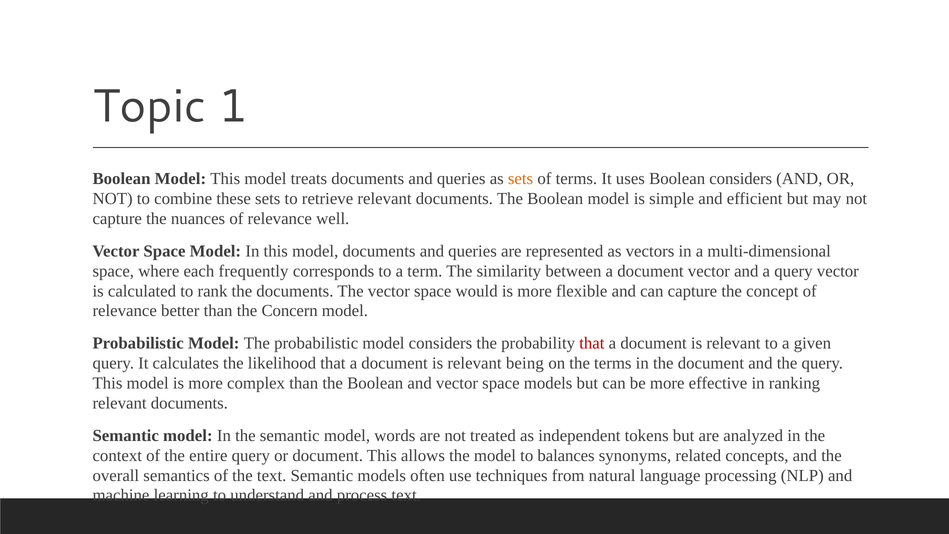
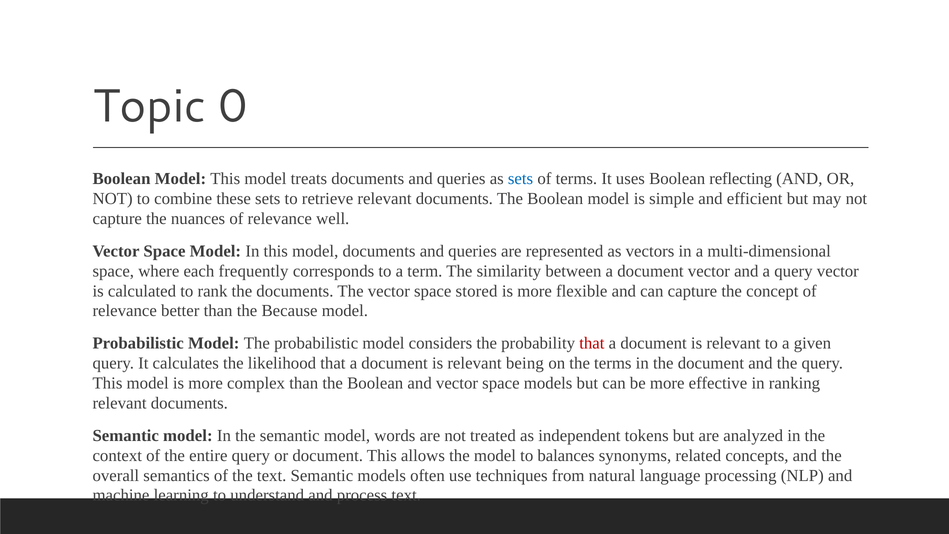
1: 1 -> 0
sets at (521, 179) colour: orange -> blue
Boolean considers: considers -> reflecting
would: would -> stored
Concern: Concern -> Because
